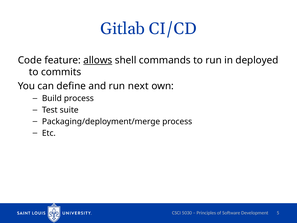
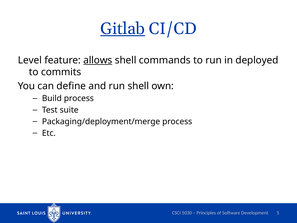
Gitlab underline: none -> present
Code: Code -> Level
run next: next -> shell
